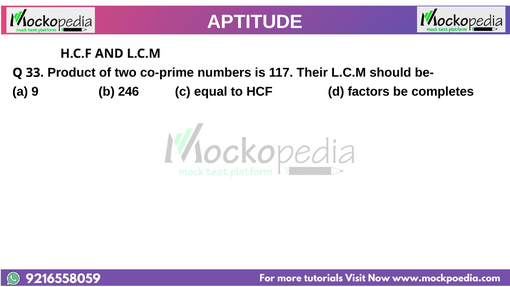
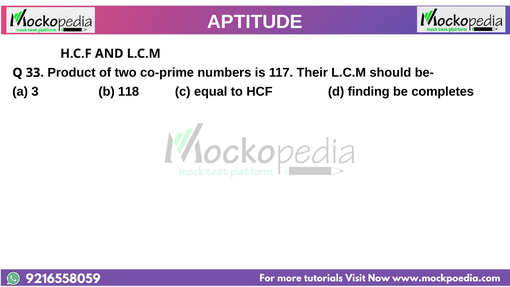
9: 9 -> 3
246: 246 -> 118
factors: factors -> finding
